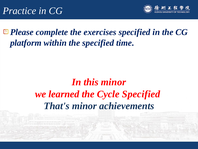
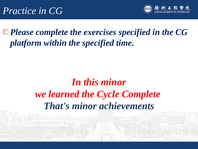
Cycle Specified: Specified -> Complete
